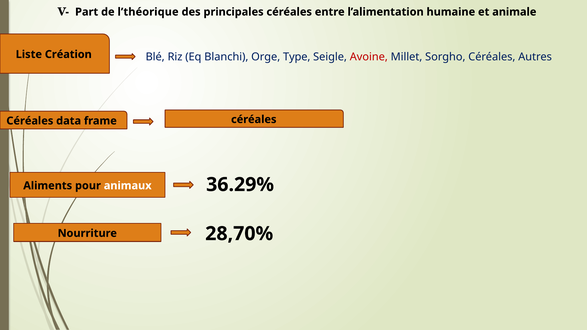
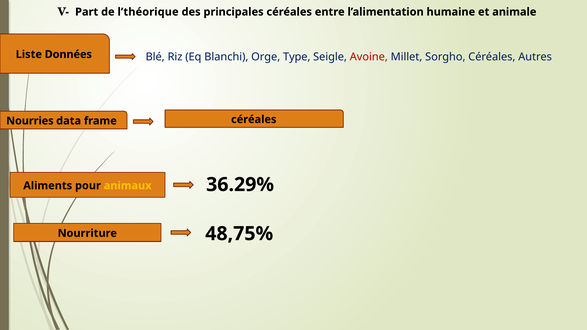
Création: Création -> Données
Céréales at (30, 121): Céréales -> Nourries
animaux colour: white -> yellow
28,70%: 28,70% -> 48,75%
